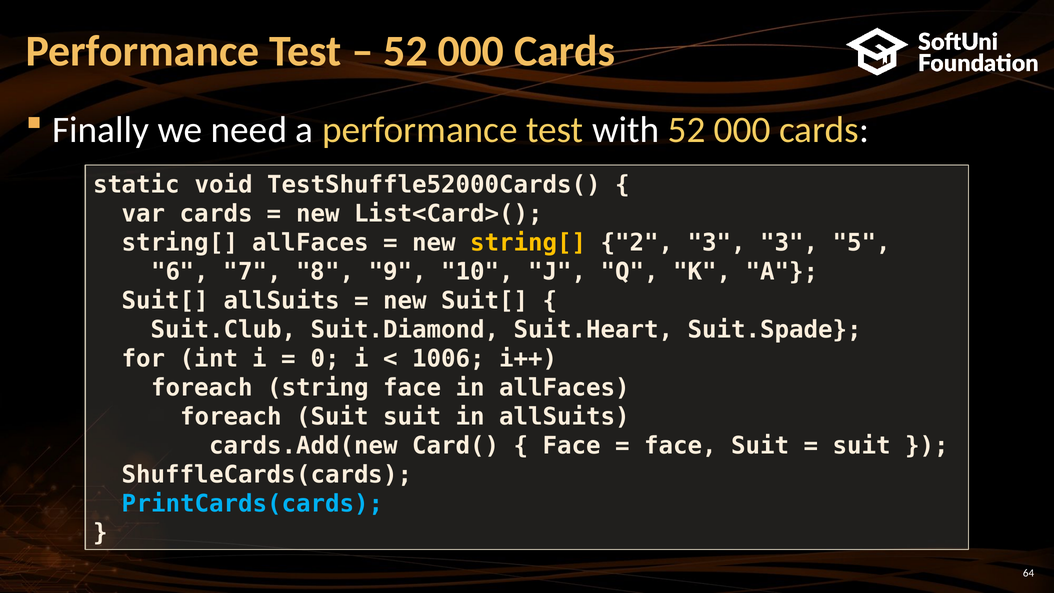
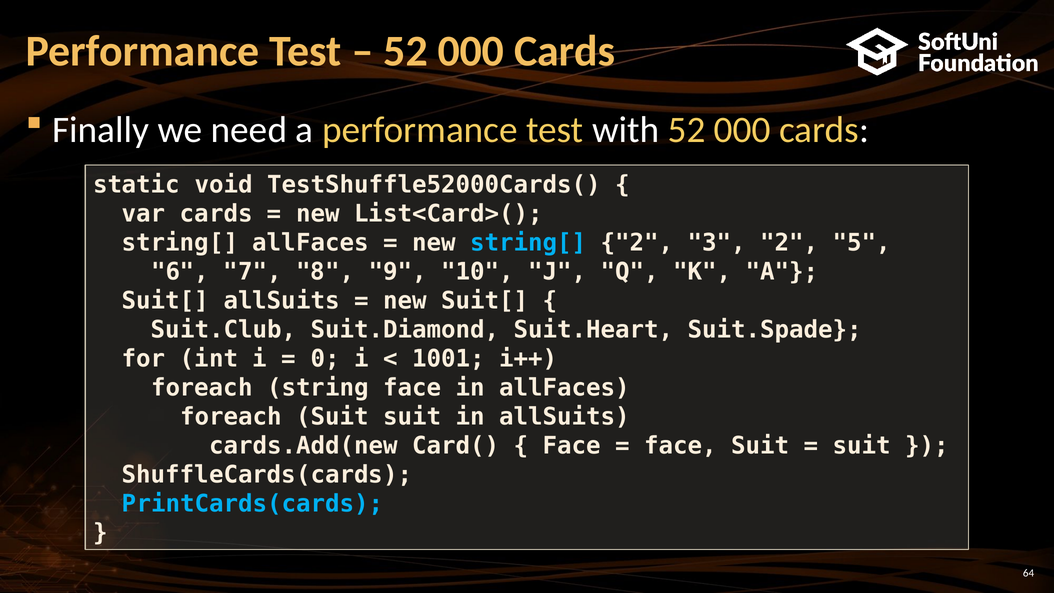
string[ at (528, 243) colour: yellow -> light blue
3 3: 3 -> 2
1006: 1006 -> 1001
